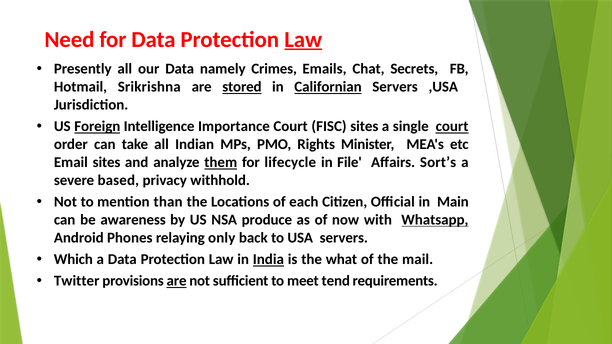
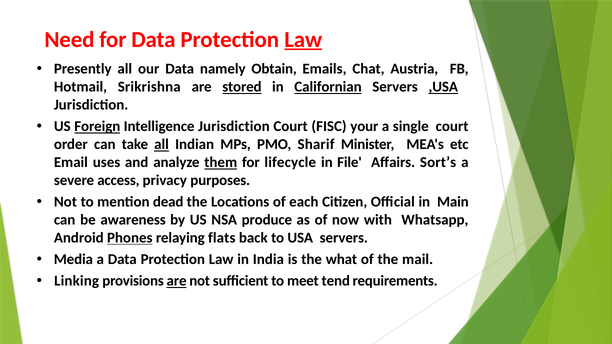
Crimes: Crimes -> Obtain
Secrets: Secrets -> Austria
,USA underline: none -> present
Intelligence Importance: Importance -> Jurisdiction
FISC sites: sites -> your
court at (452, 127) underline: present -> none
all at (162, 145) underline: none -> present
Rights: Rights -> Sharif
Email sites: sites -> uses
based: based -> access
withhold: withhold -> purposes
than: than -> dead
Whatsapp underline: present -> none
Phones underline: none -> present
only: only -> flats
Which: Which -> Media
India underline: present -> none
Twitter: Twitter -> Linking
